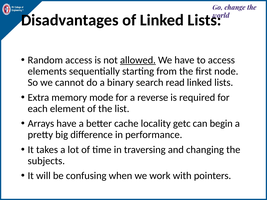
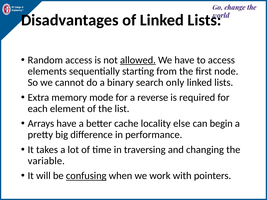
read: read -> only
getc: getc -> else
subjects: subjects -> variable
confusing underline: none -> present
